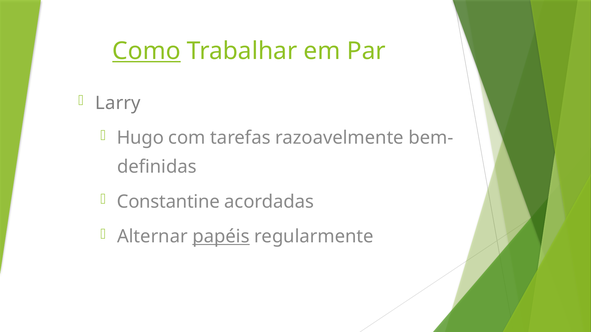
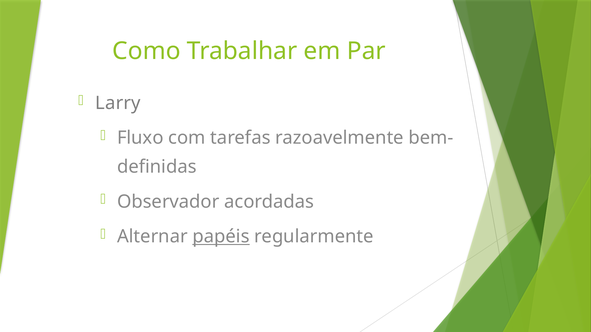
Como underline: present -> none
Hugo: Hugo -> Fluxo
Constantine: Constantine -> Observador
